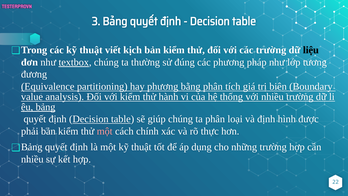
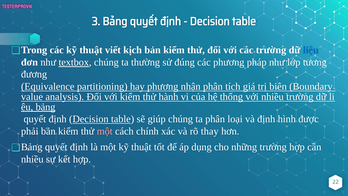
liệu colour: black -> blue
bằng: bằng -> nhận
thực: thực -> thay
